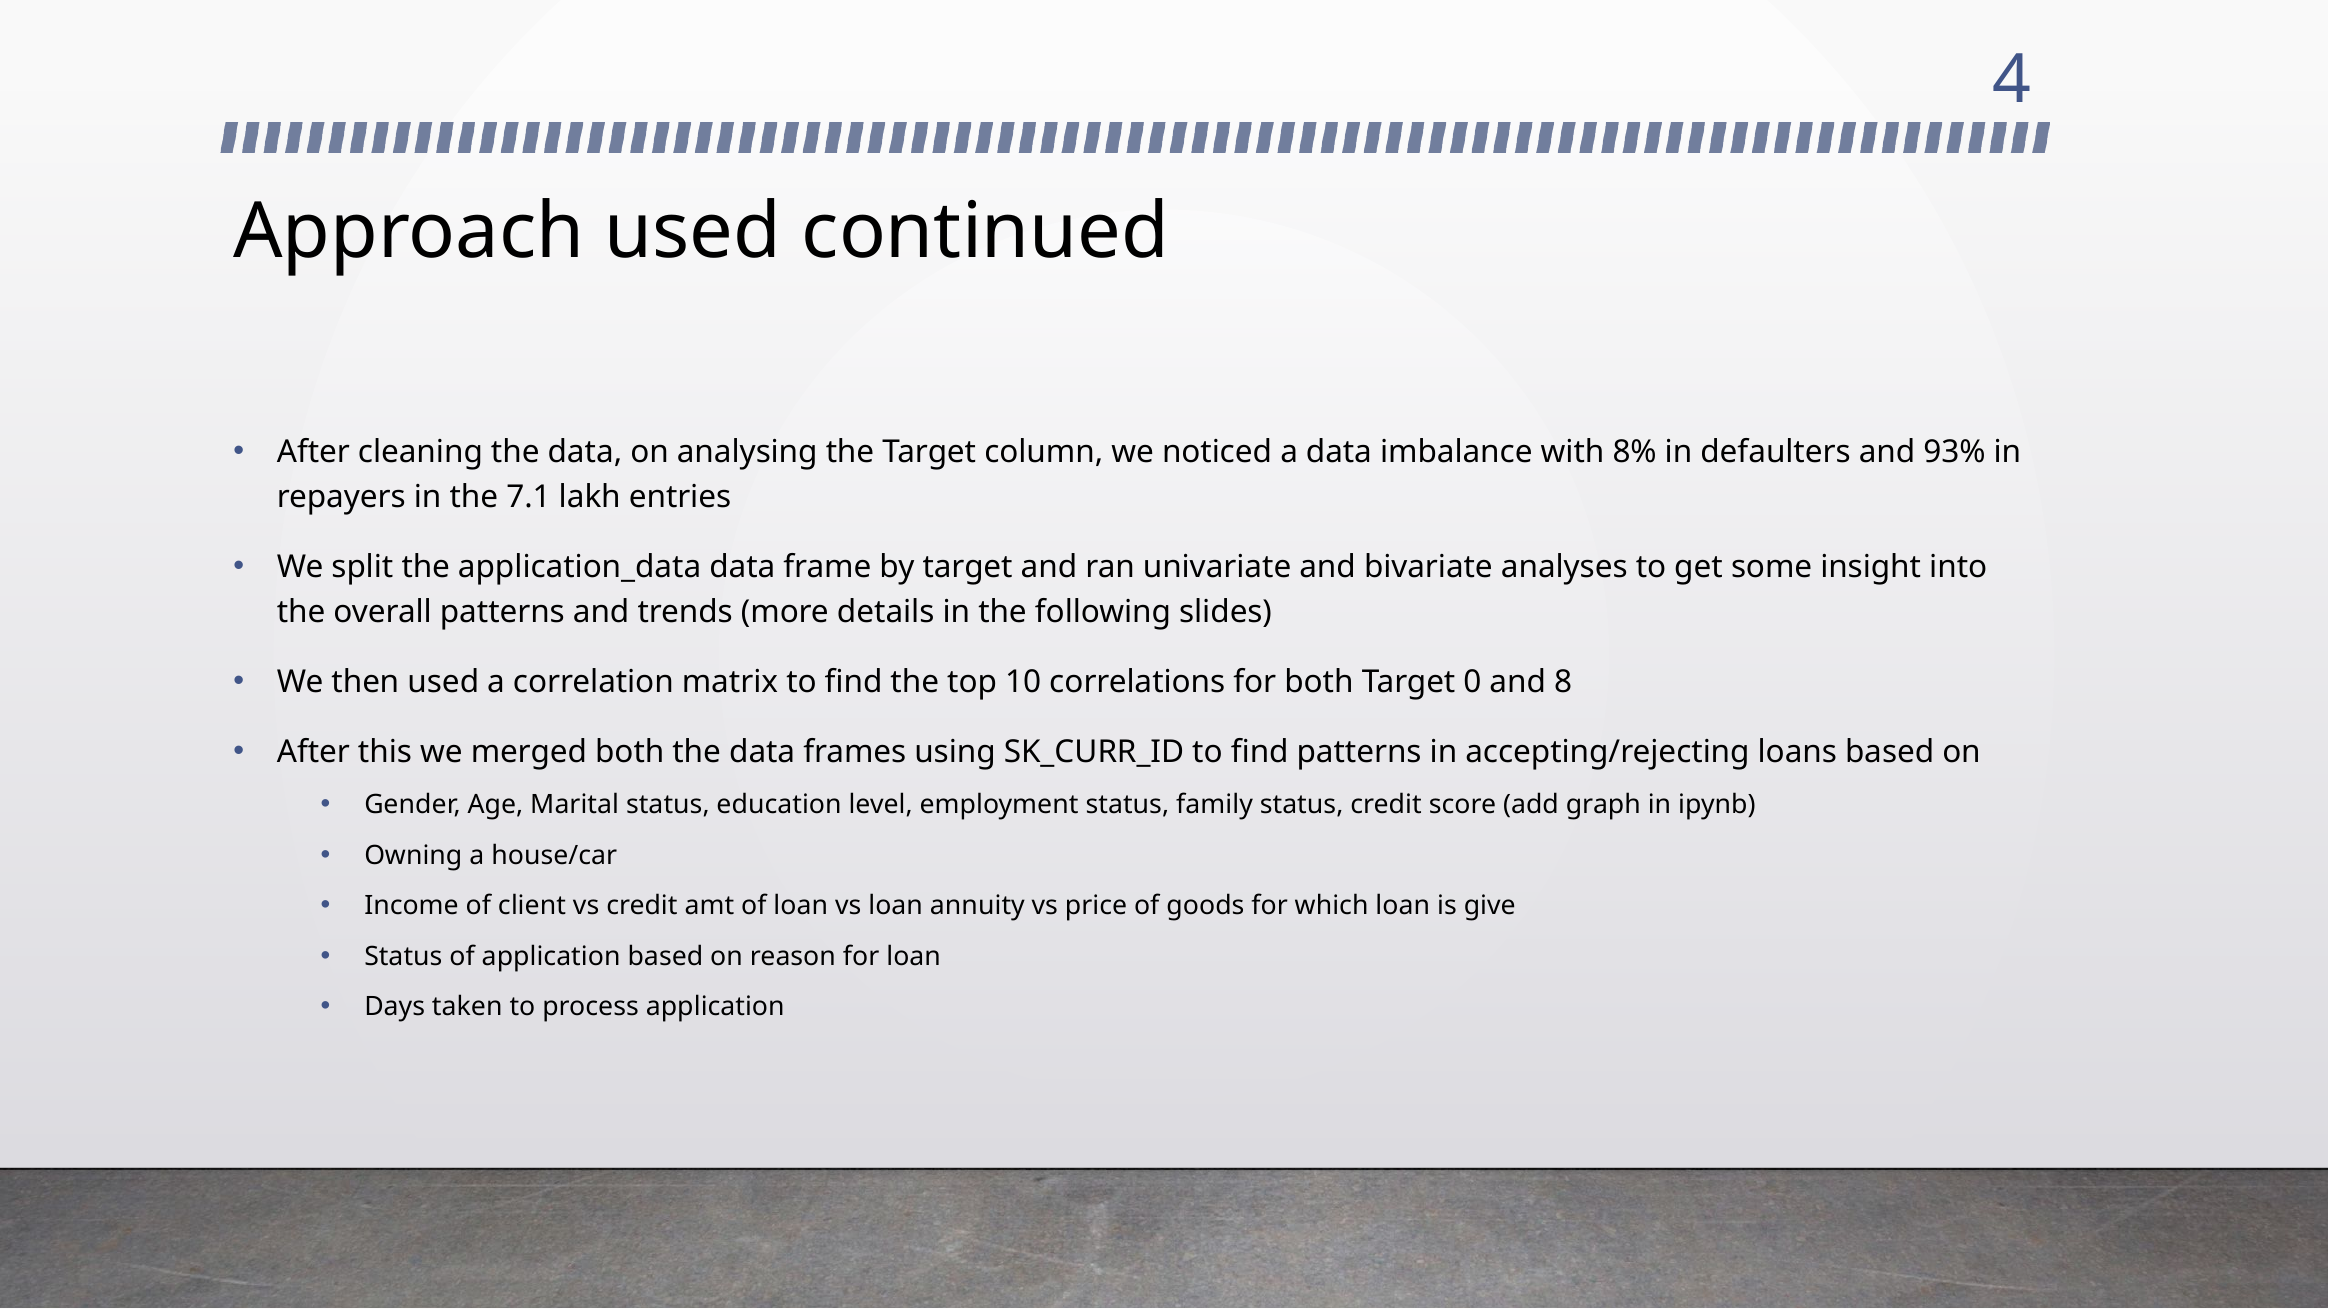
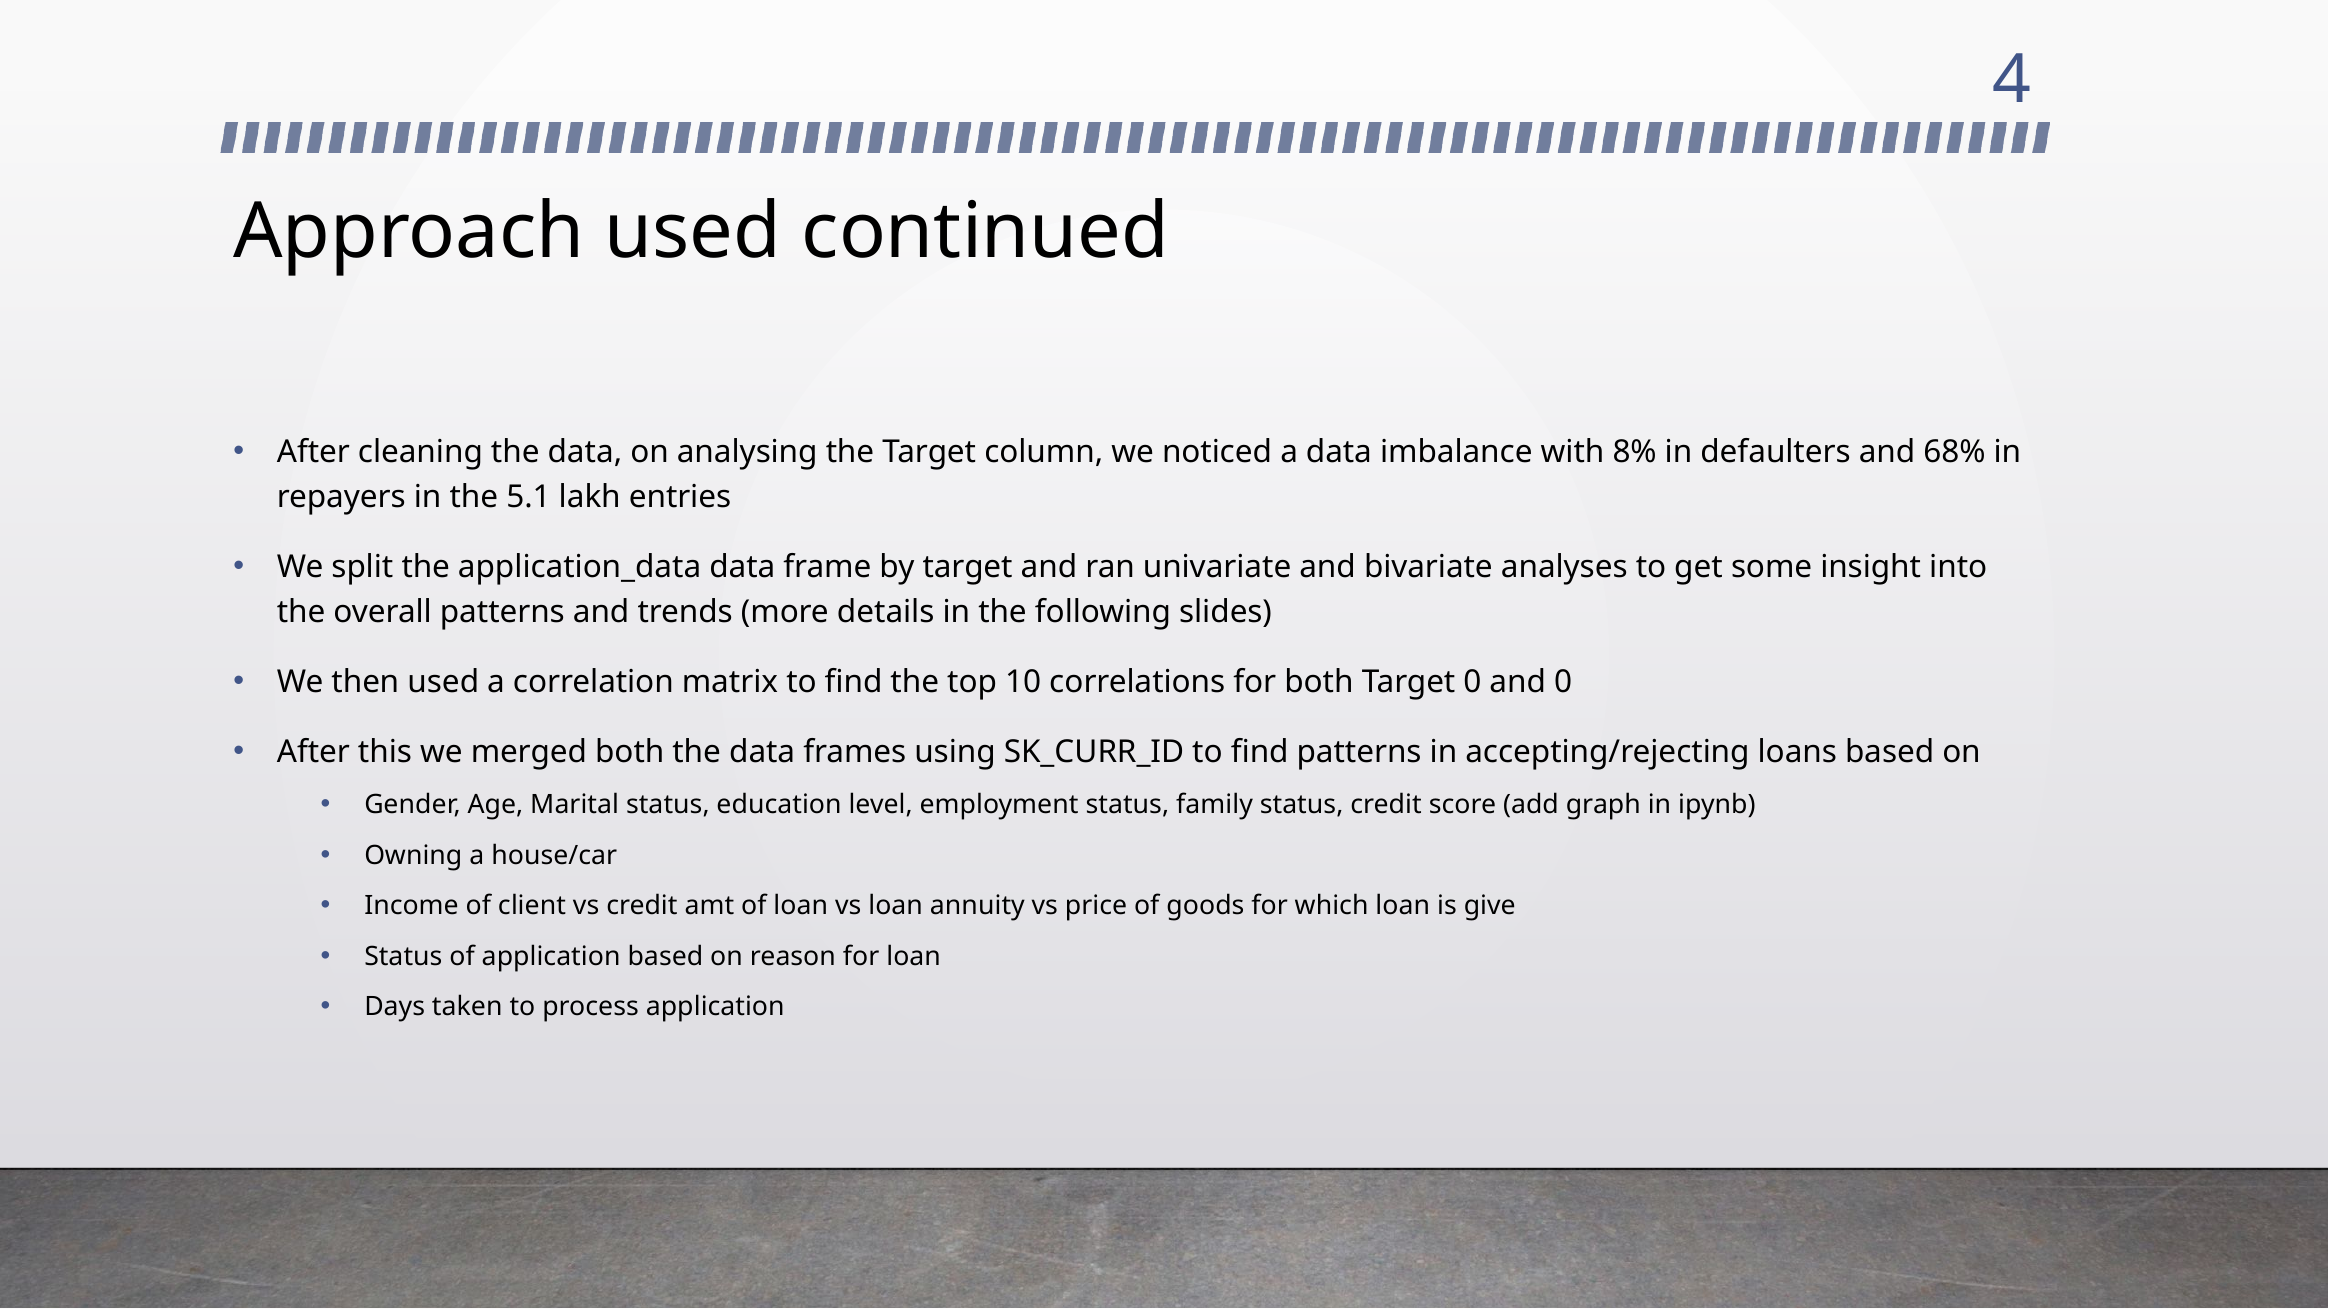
93%: 93% -> 68%
7.1: 7.1 -> 5.1
and 8: 8 -> 0
